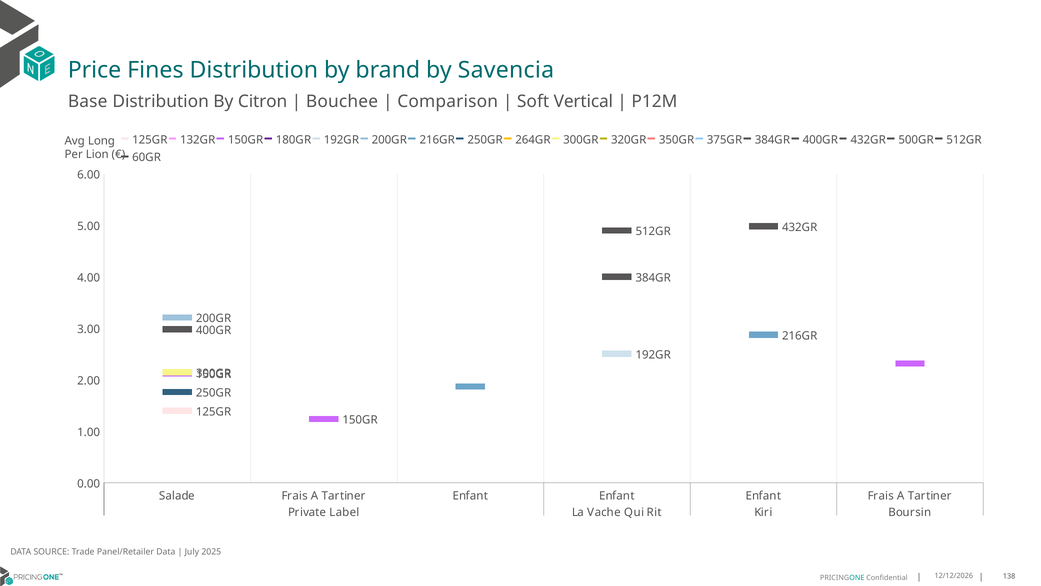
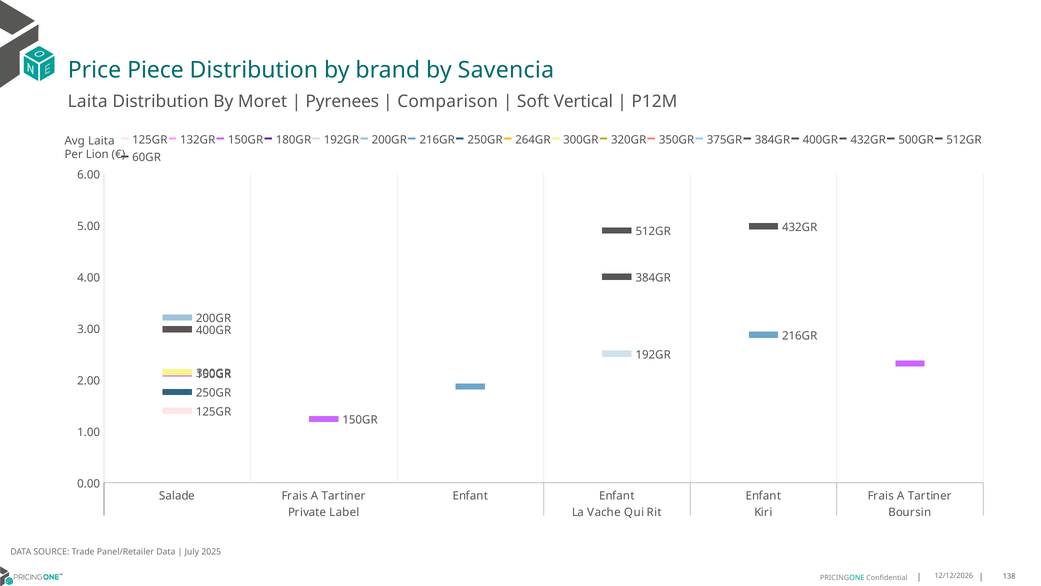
Fines: Fines -> Piece
Base at (88, 101): Base -> Laita
Citron: Citron -> Moret
Bouchee: Bouchee -> Pyrenees
Avg Long: Long -> Laita
